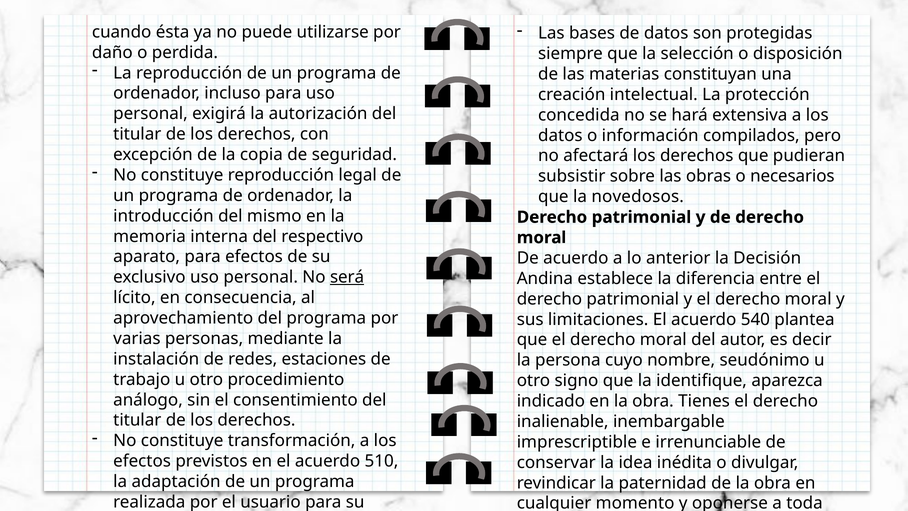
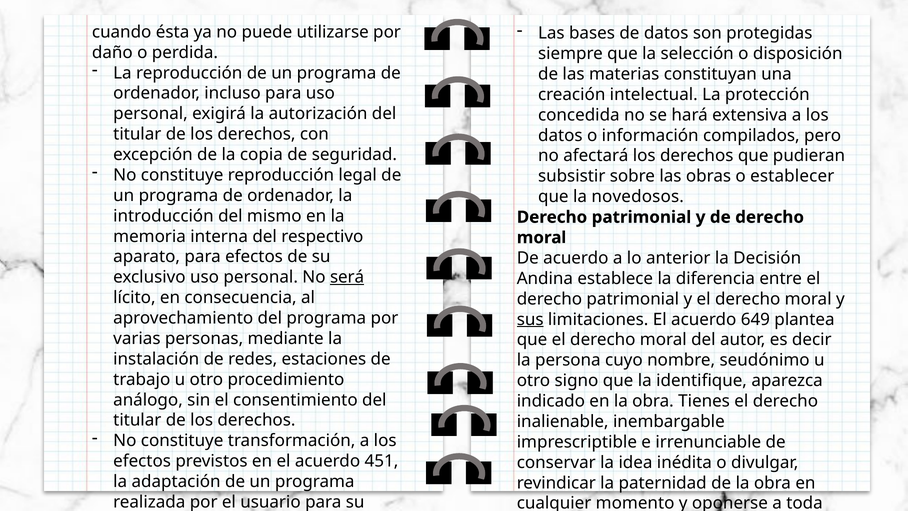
necesarios: necesarios -> establecer
sus underline: none -> present
540: 540 -> 649
510: 510 -> 451
